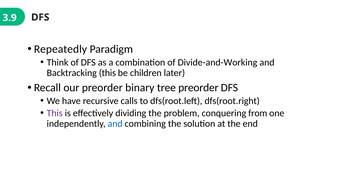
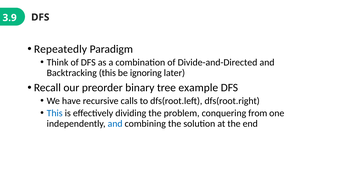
Divide-and-Working: Divide-and-Working -> Divide-and-Directed
children: children -> ignoring
tree preorder: preorder -> example
This at (55, 113) colour: purple -> blue
